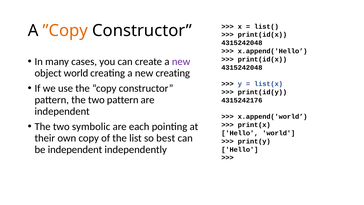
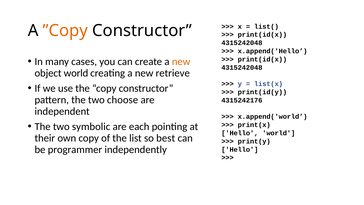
new at (181, 62) colour: purple -> orange
new creating: creating -> retrieve
two pattern: pattern -> choose
be independent: independent -> programmer
